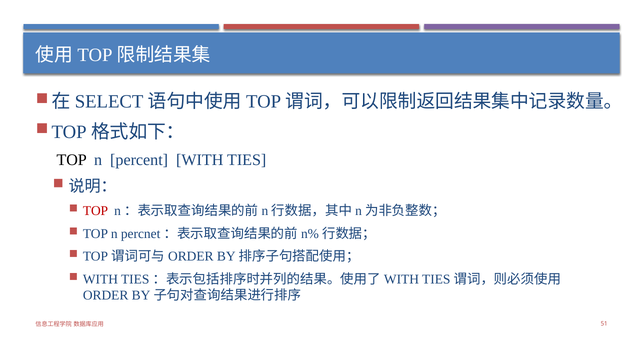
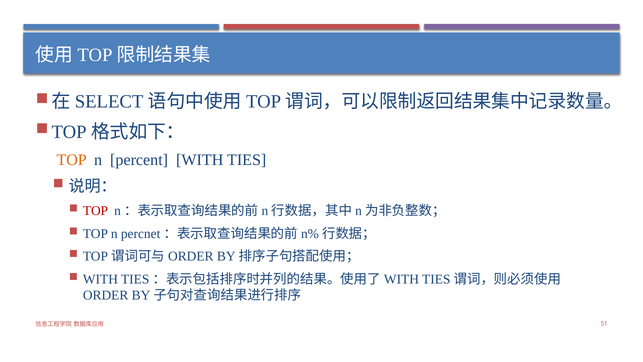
TOP at (72, 160) colour: black -> orange
